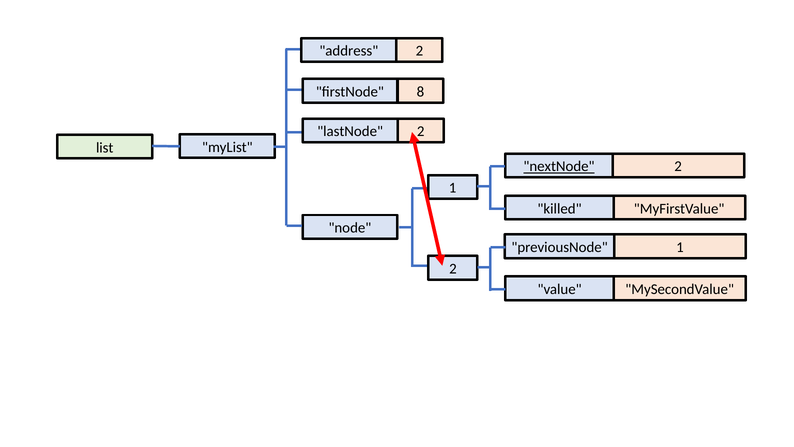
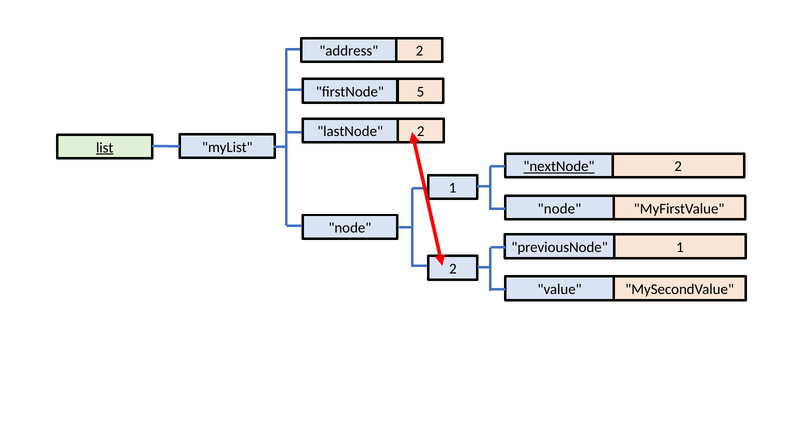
8: 8 -> 5
list underline: none -> present
killed at (560, 208): killed -> node
